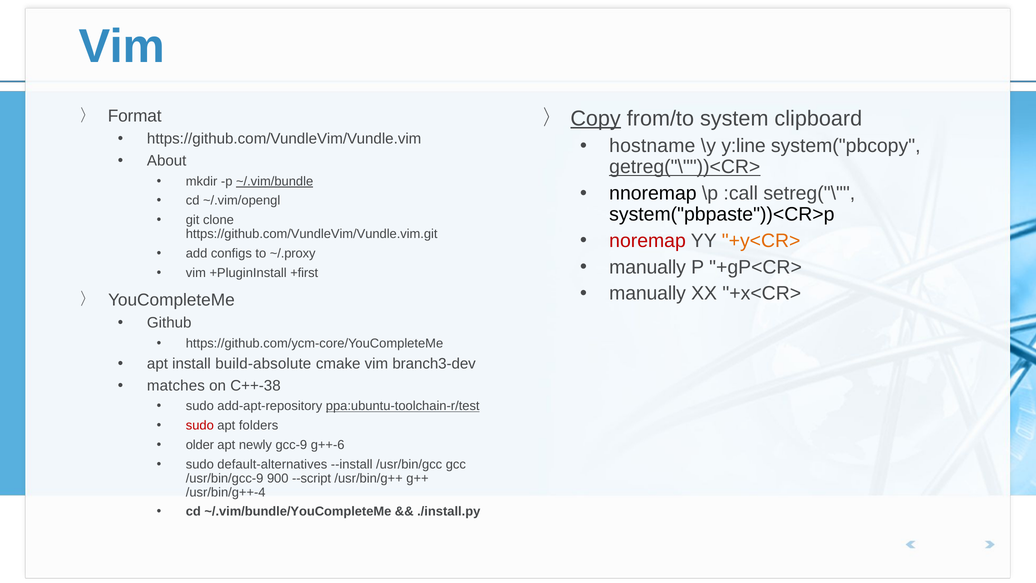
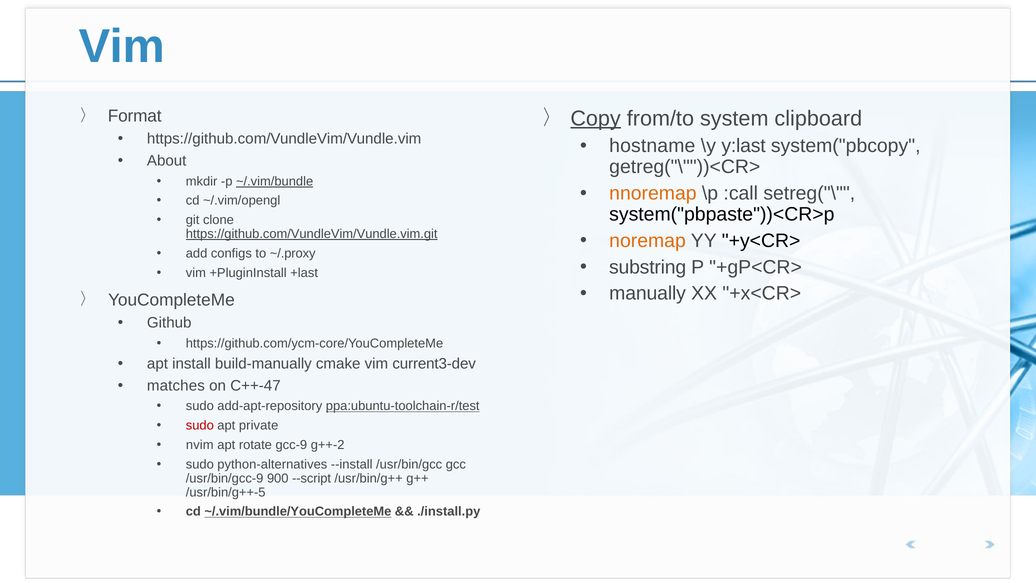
y:line: y:line -> y:last
getreg("\""))<CR> underline: present -> none
nnoremap colour: black -> orange
https://github.com/VundleVim/Vundle.vim.git underline: none -> present
noremap colour: red -> orange
+y<CR> colour: orange -> black
manually at (648, 267): manually -> substring
+first: +first -> +last
build-absolute: build-absolute -> build-manually
branch3-dev: branch3-dev -> current3-dev
C++-38: C++-38 -> C++-47
folders: folders -> private
older: older -> nvim
newly: newly -> rotate
g++-6: g++-6 -> g++-2
default-alternatives: default-alternatives -> python-alternatives
/usr/bin/g++-4: /usr/bin/g++-4 -> /usr/bin/g++-5
~/.vim/bundle/YouCompleteMe underline: none -> present
